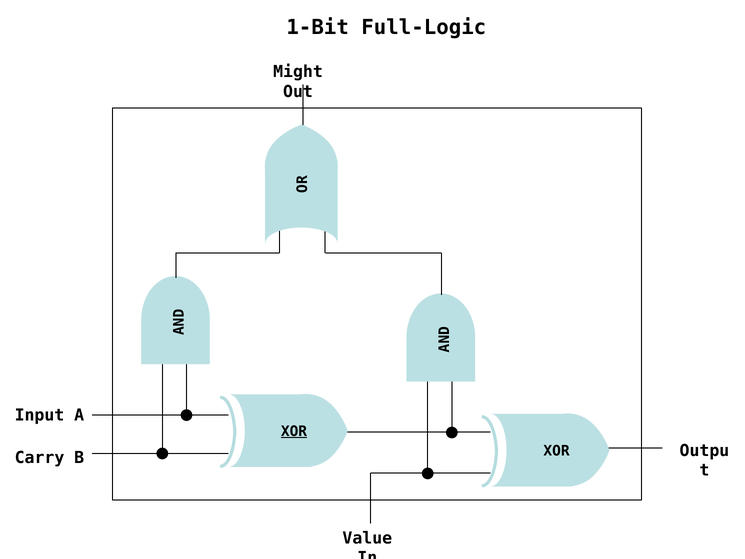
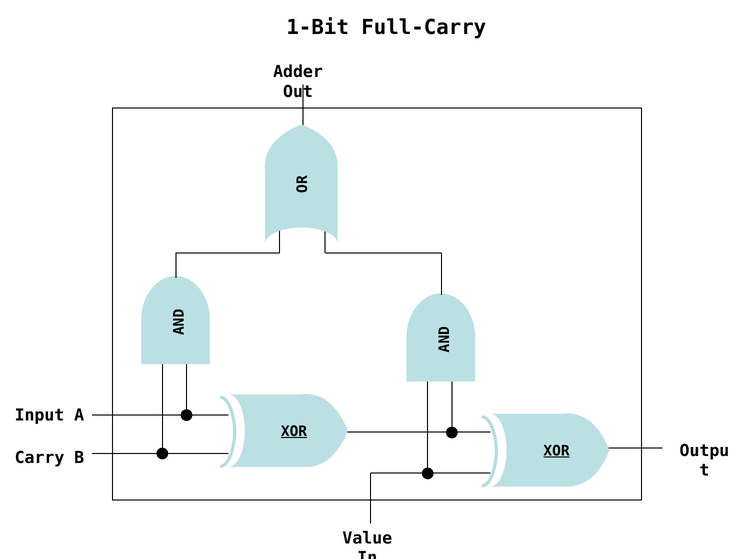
Full-Logic: Full-Logic -> Full-Carry
Might: Might -> Adder
XOR at (557, 451) underline: none -> present
